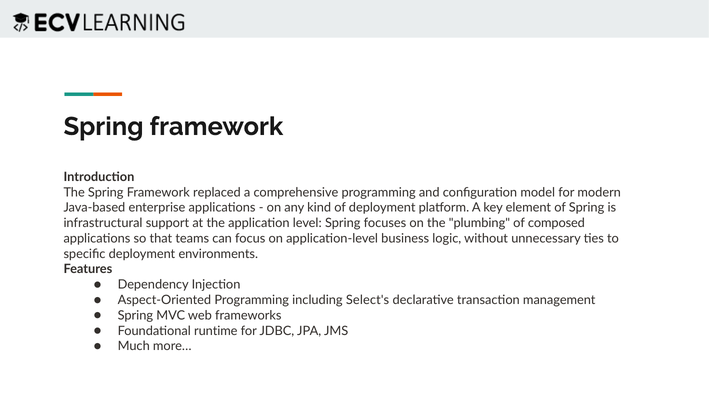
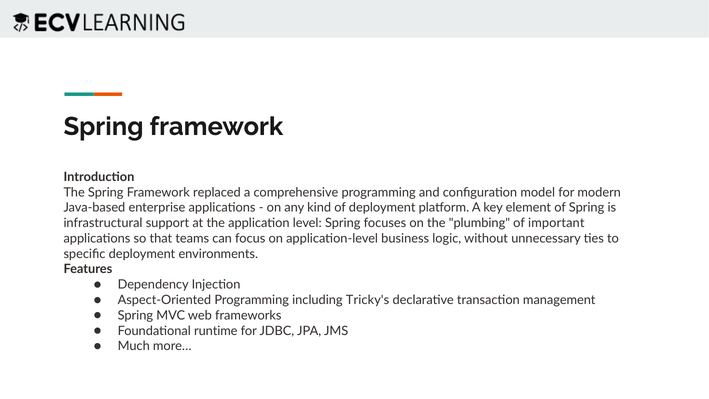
composed: composed -> important
Select's: Select's -> Tricky's
